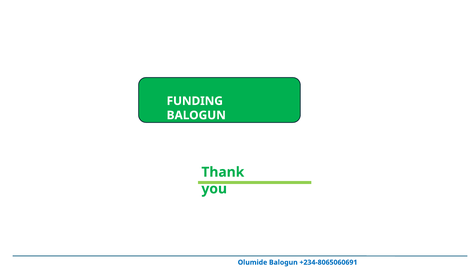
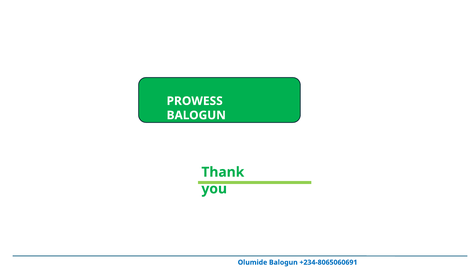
FUNDING: FUNDING -> PROWESS
